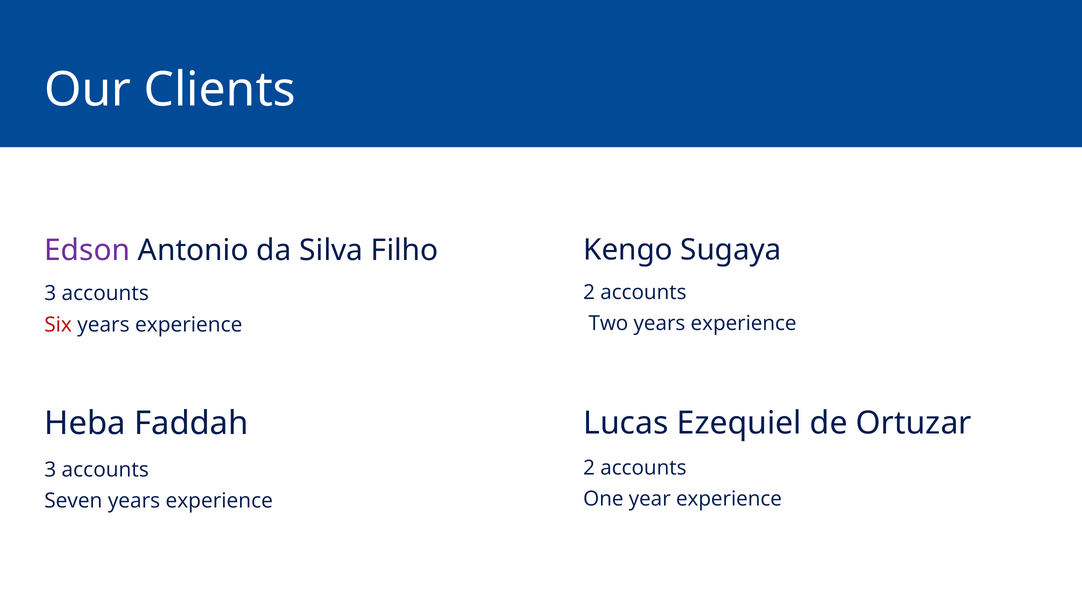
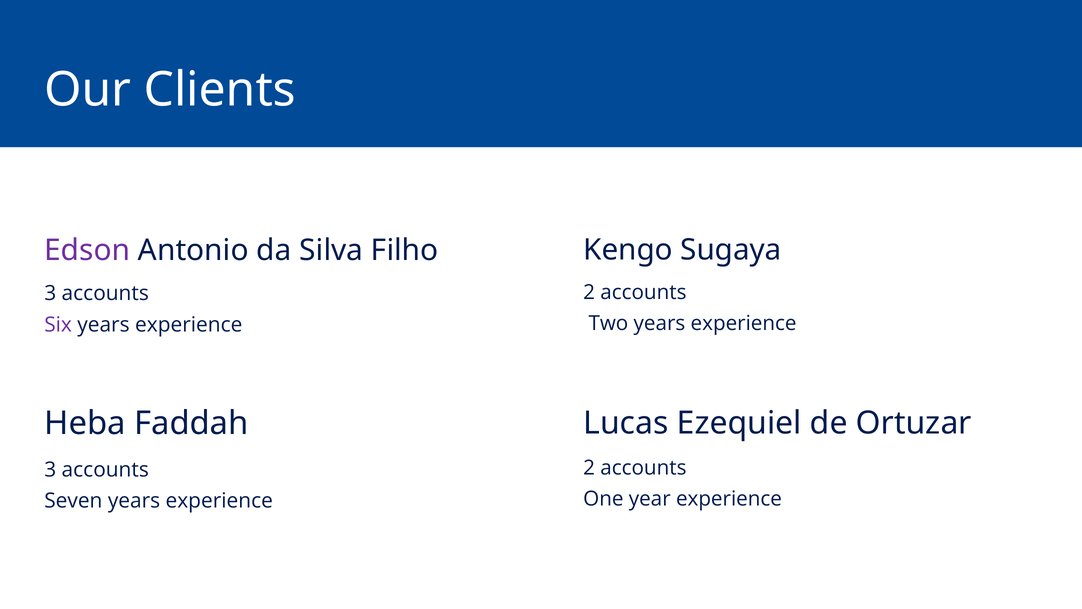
Six colour: red -> purple
